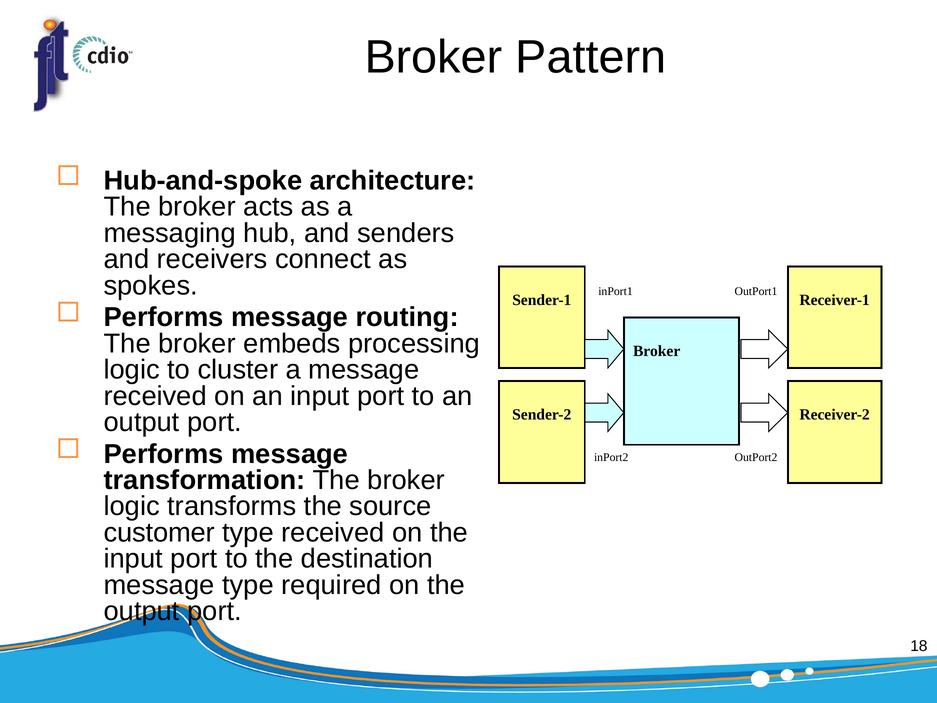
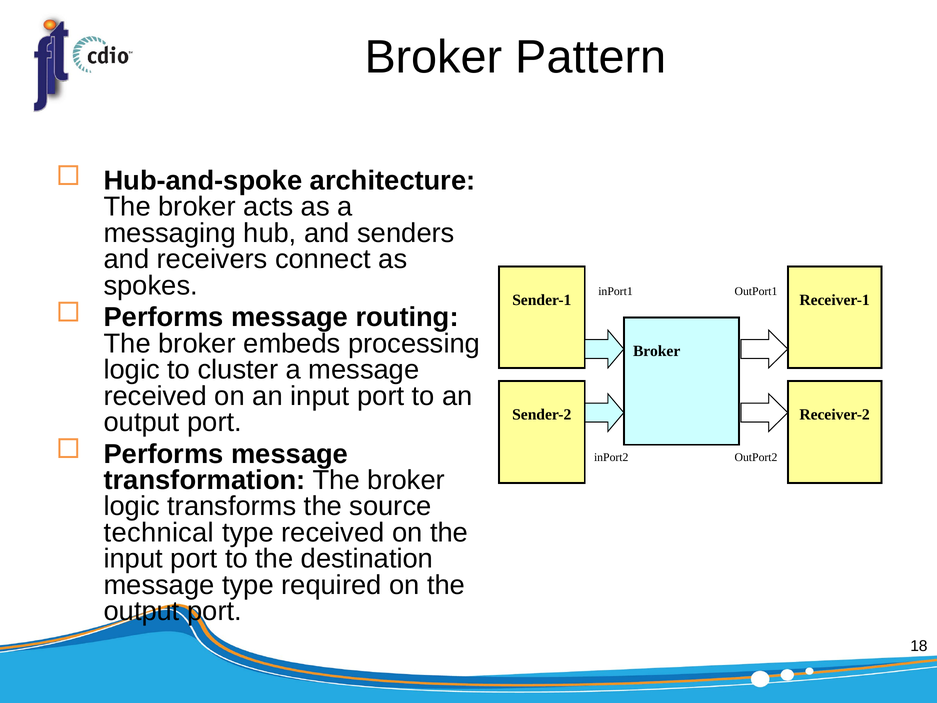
customer: customer -> technical
